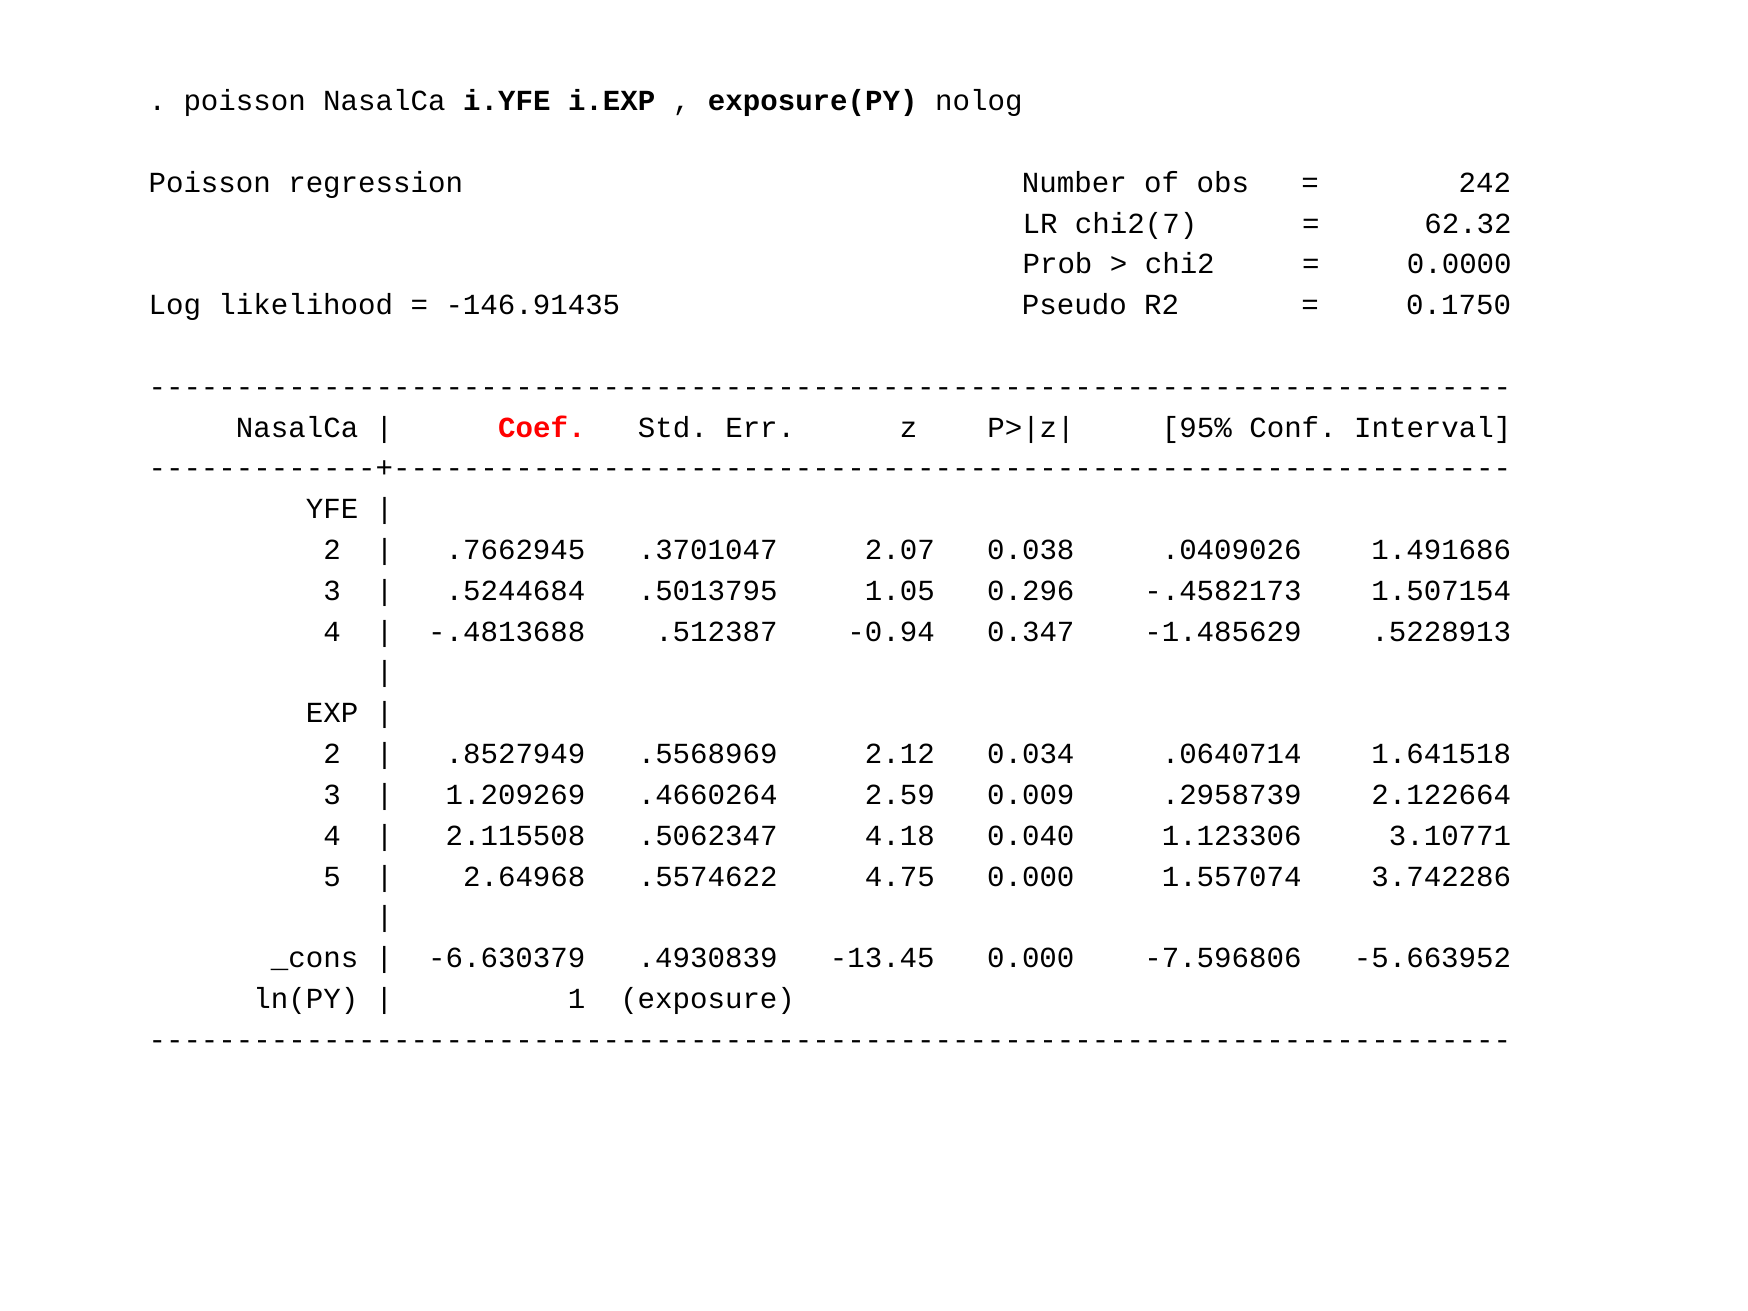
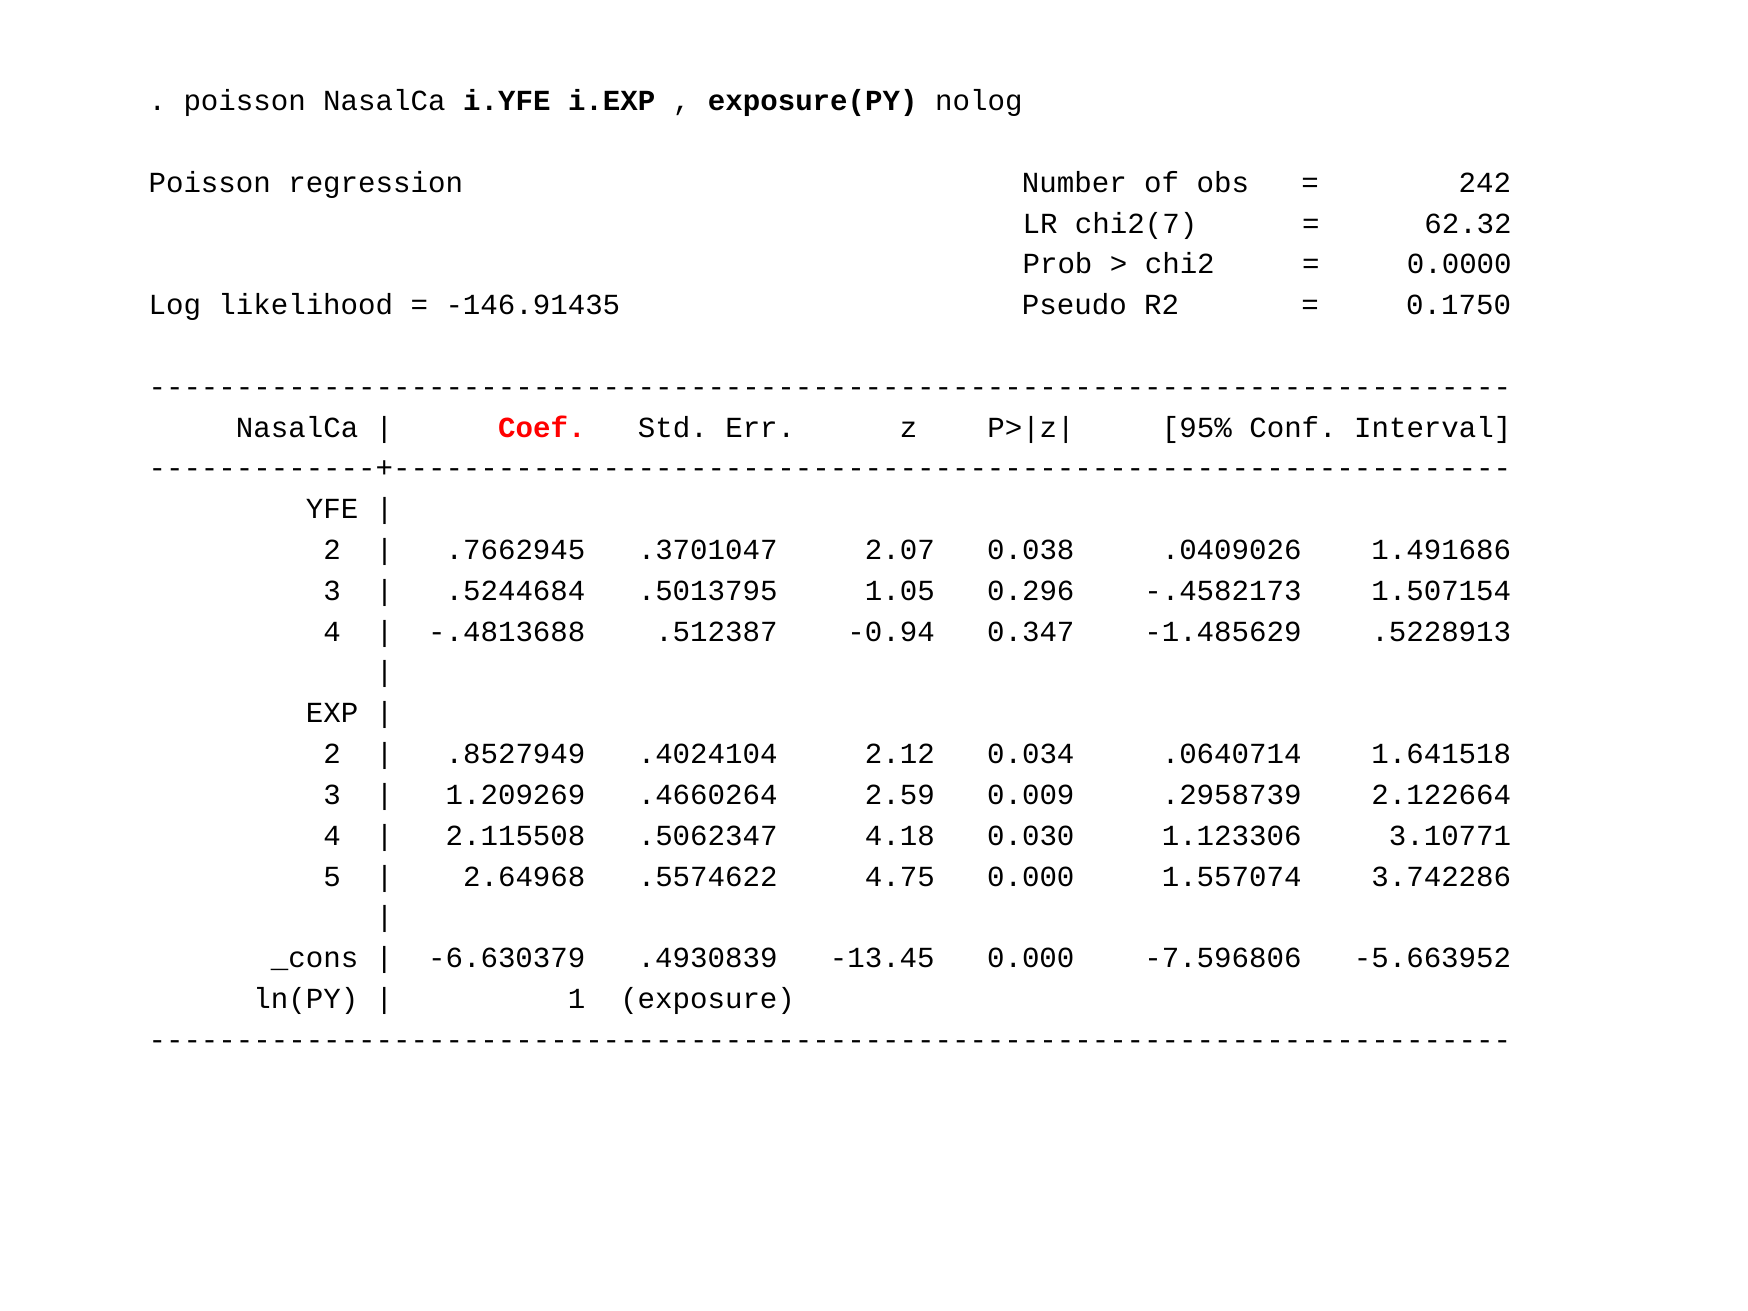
.5568969: .5568969 -> .4024104
0.040: 0.040 -> 0.030
